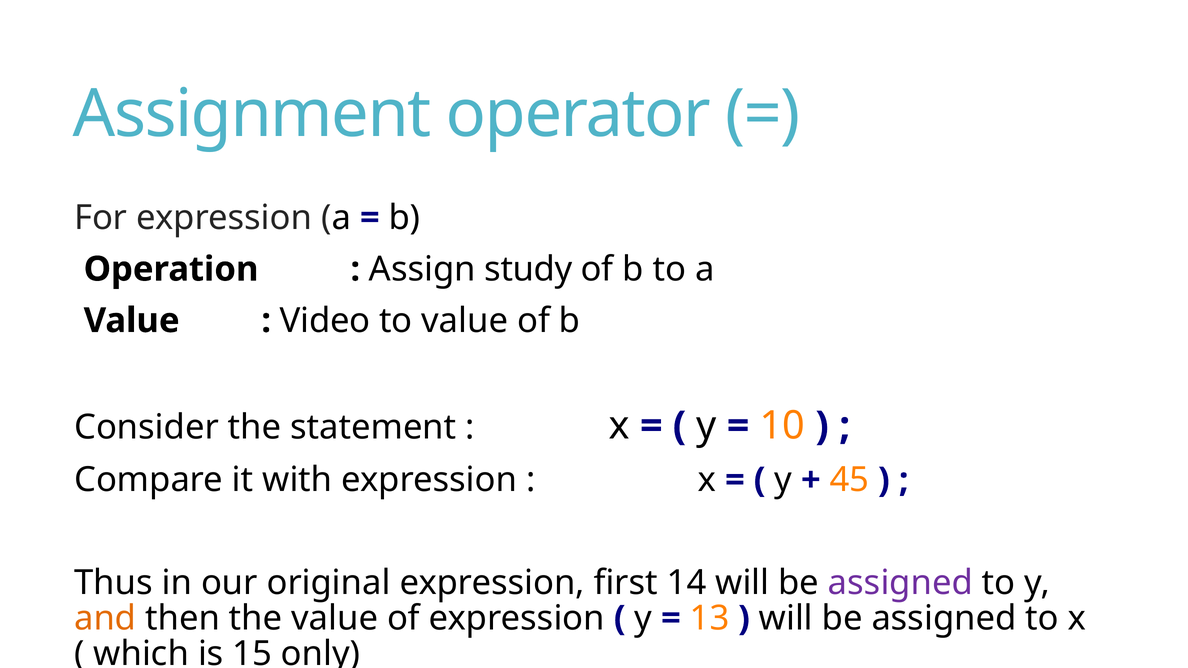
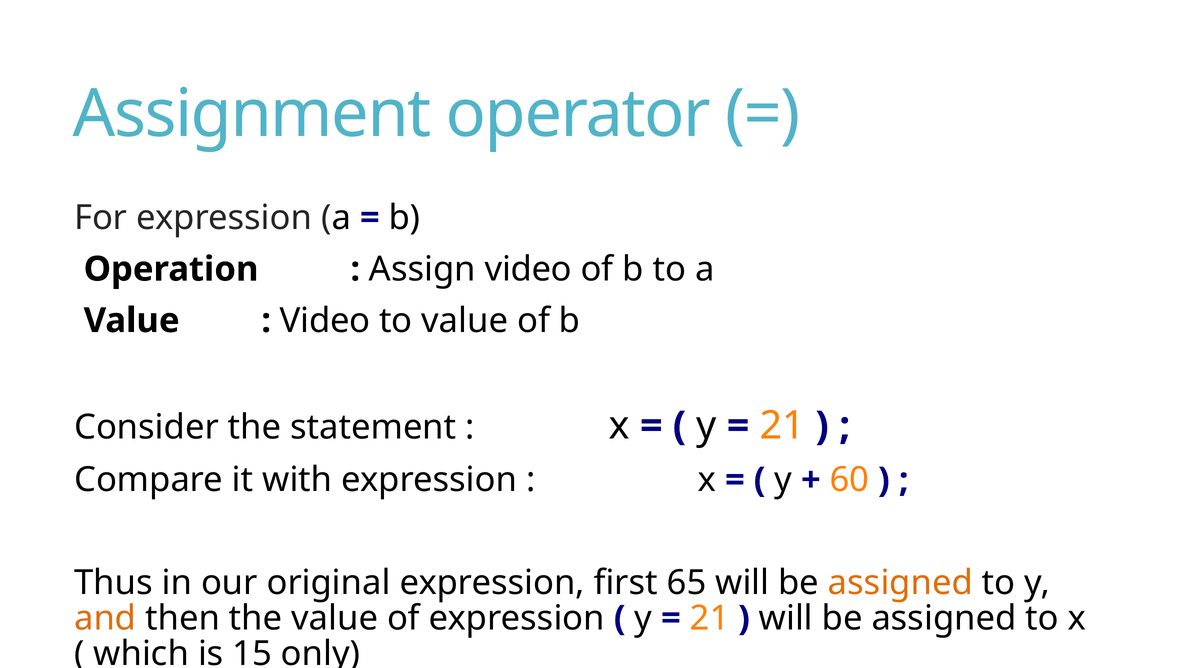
Assign study: study -> video
10 at (782, 426): 10 -> 21
45: 45 -> 60
14: 14 -> 65
assigned at (900, 583) colour: purple -> orange
13 at (710, 618): 13 -> 21
